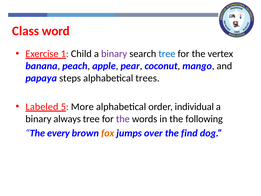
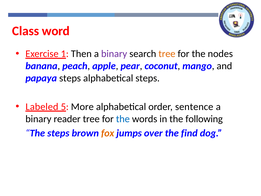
Child: Child -> Then
tree at (167, 54) colour: blue -> orange
vertex: vertex -> nodes
alphabetical trees: trees -> steps
individual: individual -> sentence
always: always -> reader
the at (123, 119) colour: purple -> blue
The every: every -> steps
